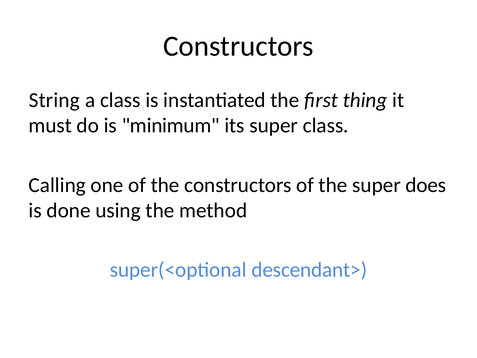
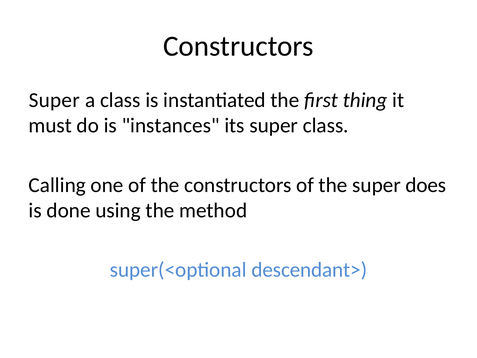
String at (54, 100): String -> Super
minimum: minimum -> instances
